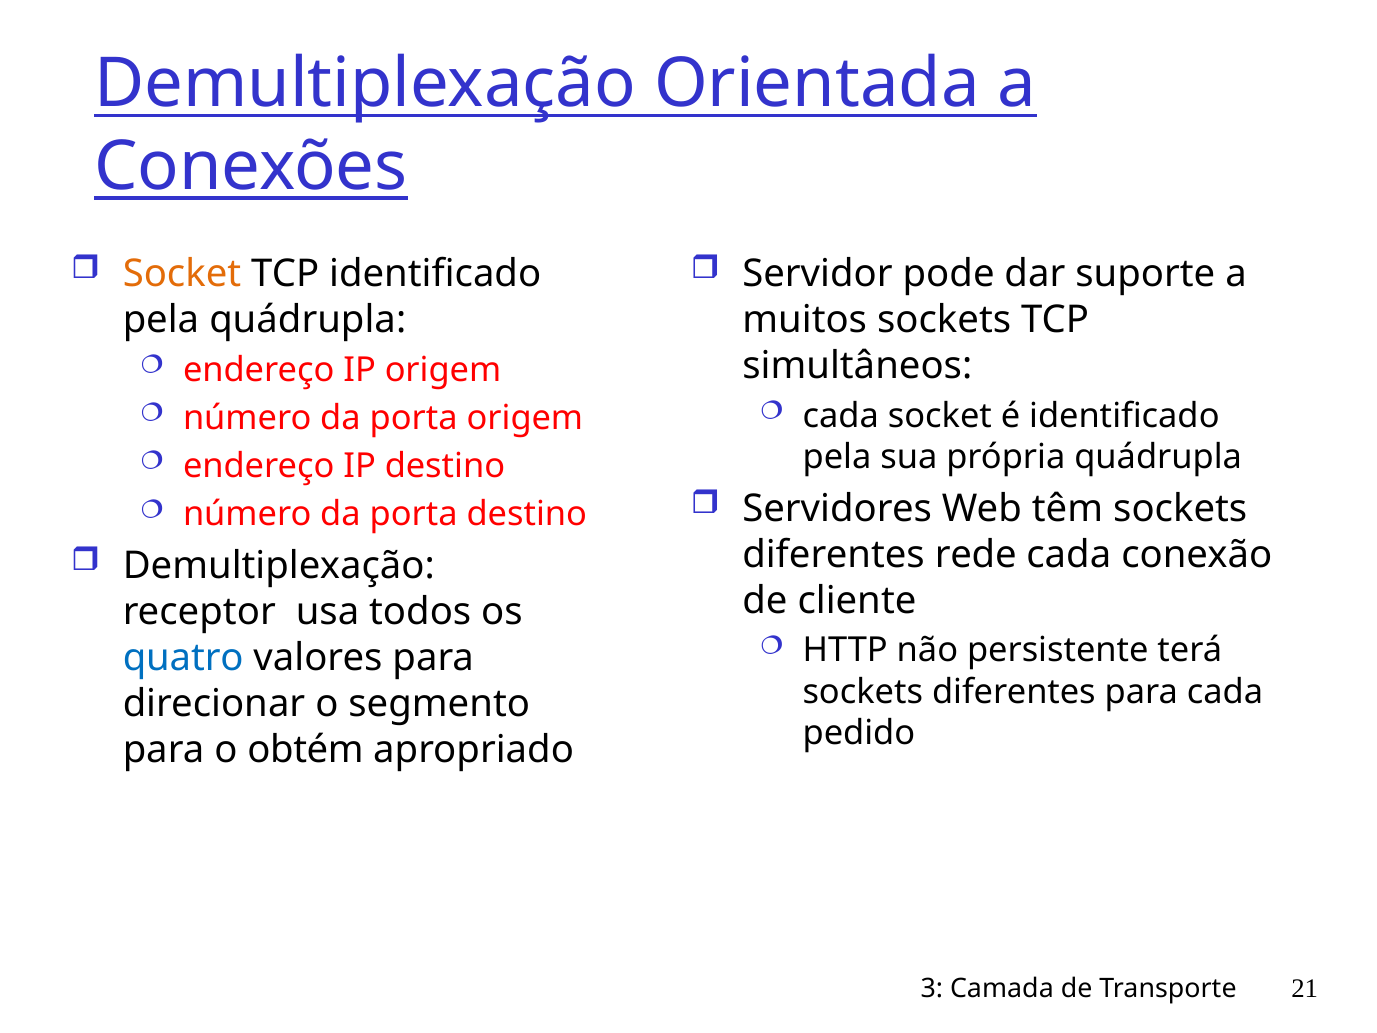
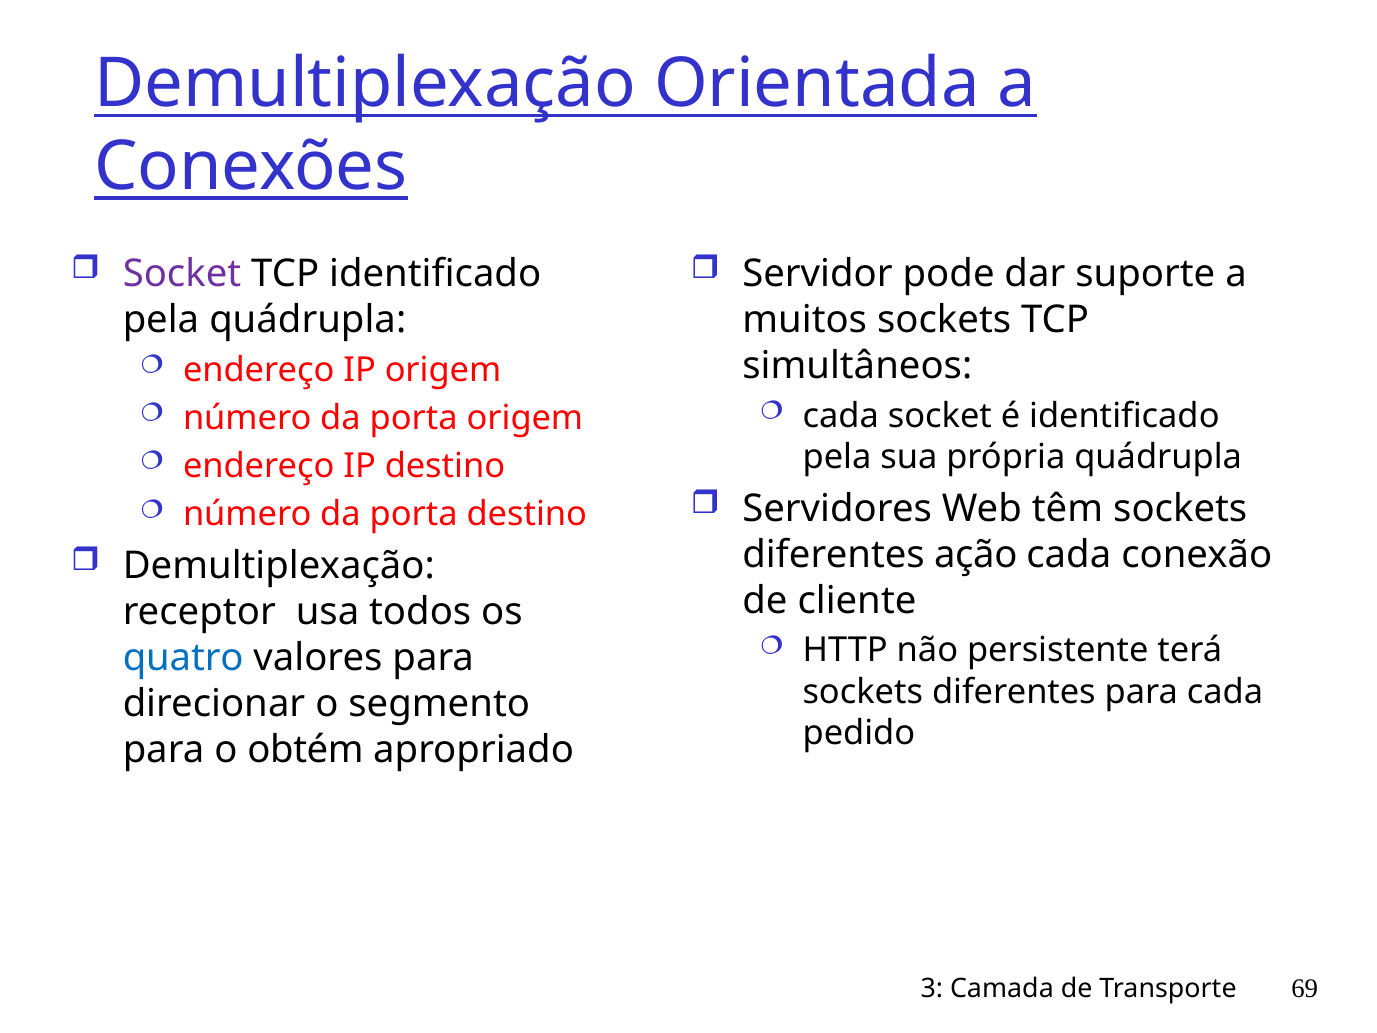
Socket at (182, 274) colour: orange -> purple
rede: rede -> ação
21: 21 -> 69
